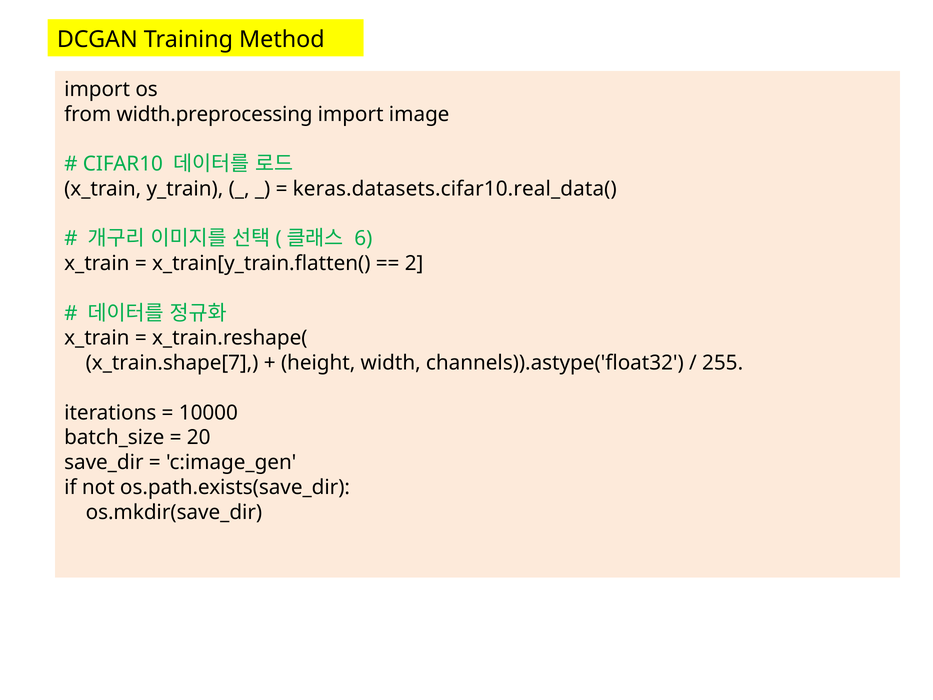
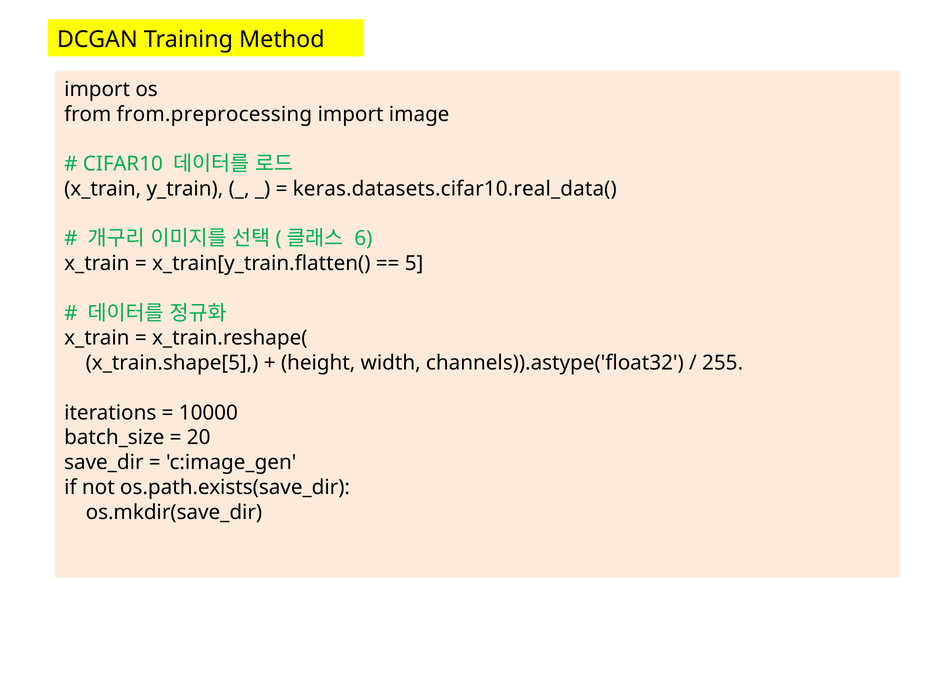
width.preprocessing: width.preprocessing -> from.preprocessing
2: 2 -> 5
x_train.shape[7: x_train.shape[7 -> x_train.shape[5
